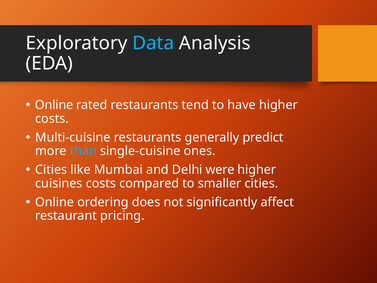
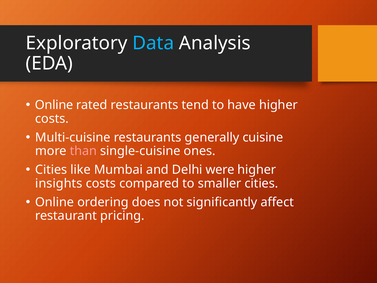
predict: predict -> cuisine
than colour: light blue -> pink
cuisines: cuisines -> insights
